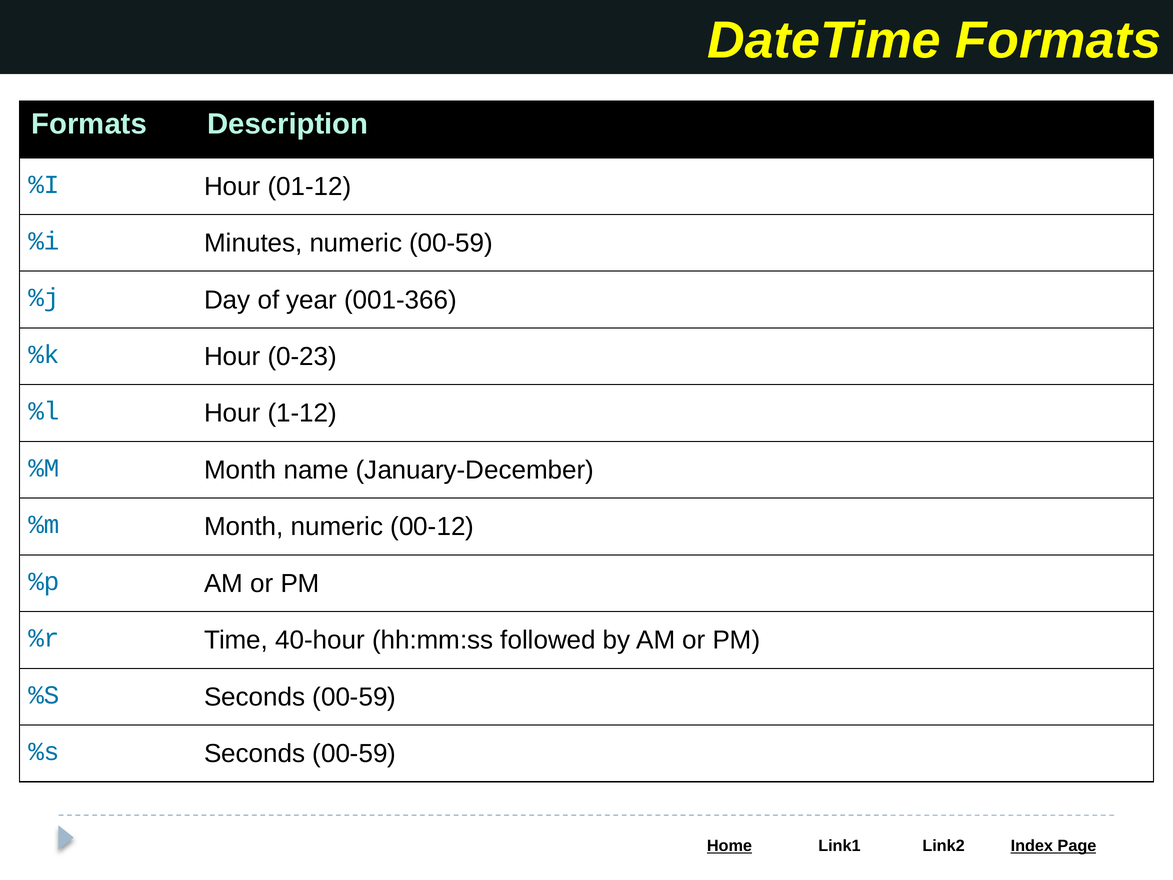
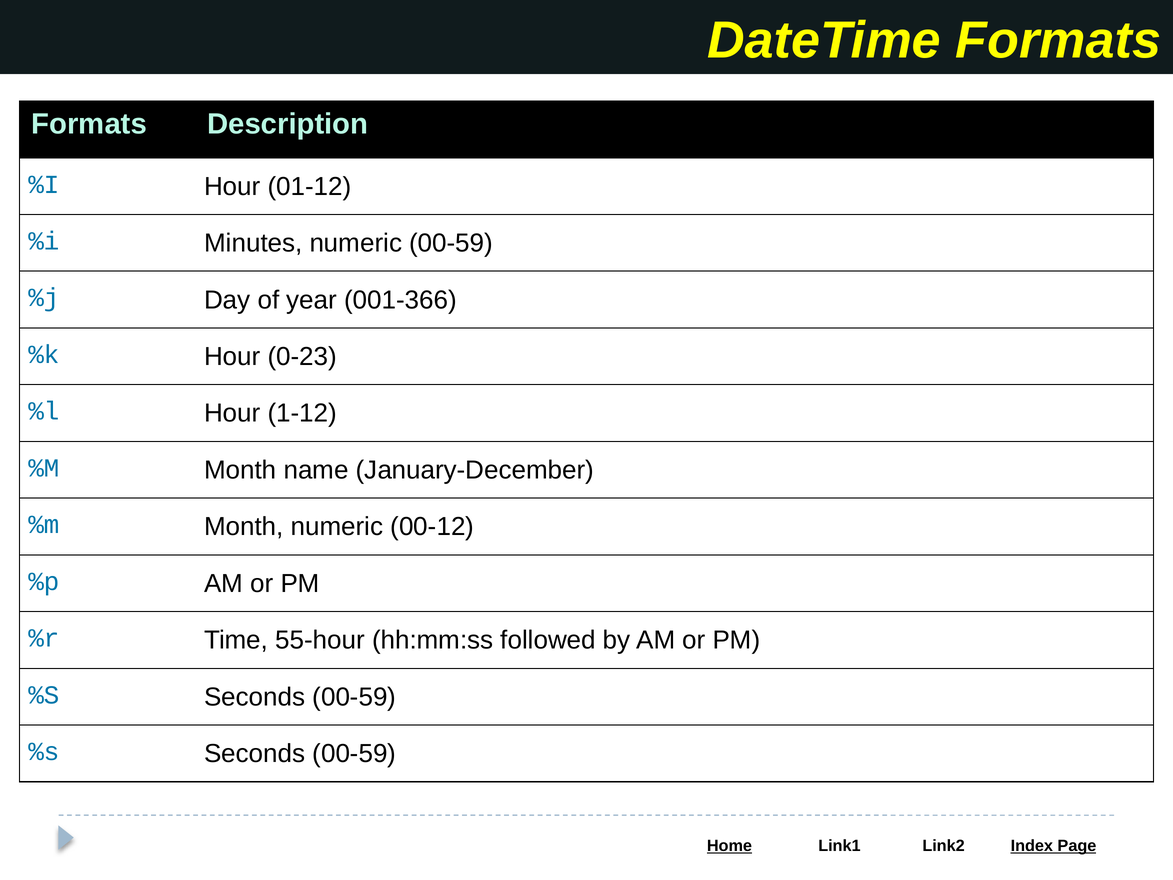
40-hour: 40-hour -> 55-hour
